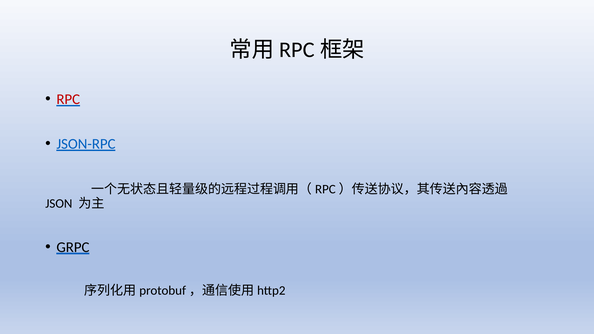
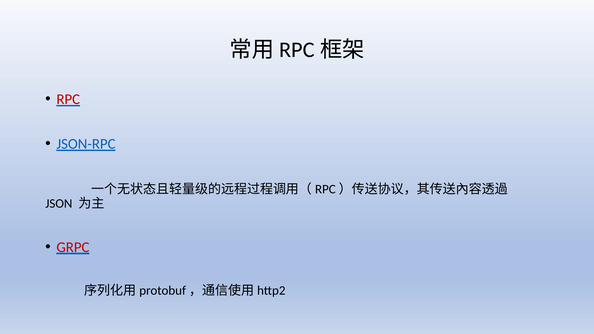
GRPC colour: black -> red
